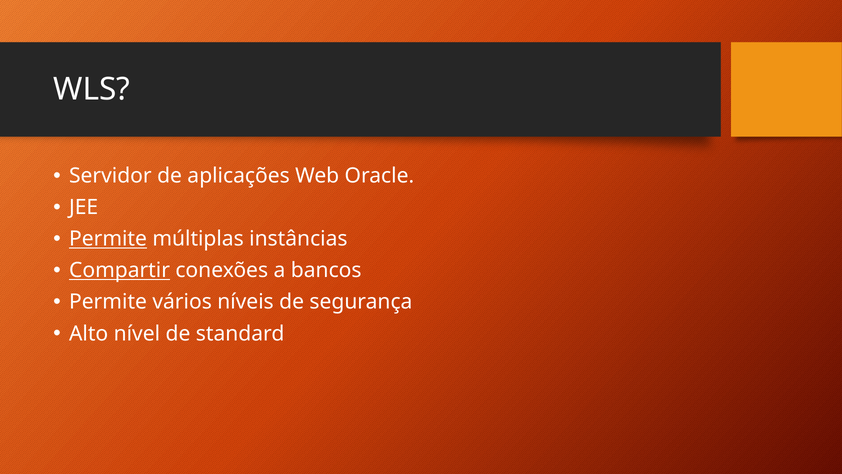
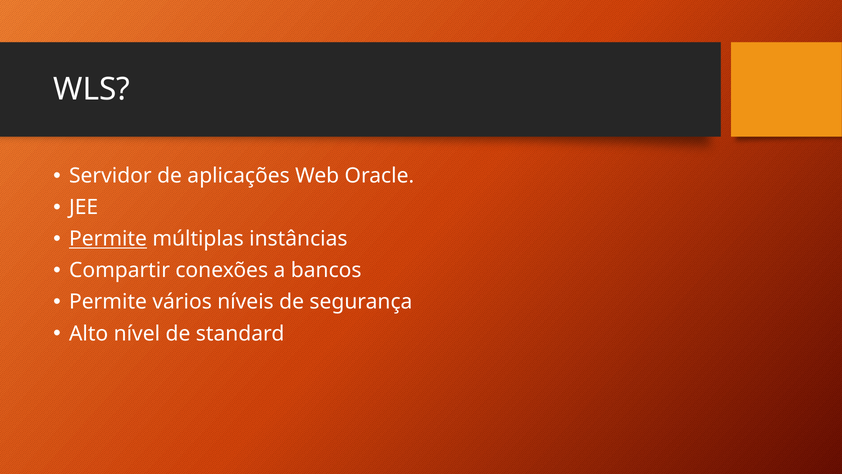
Compartir underline: present -> none
